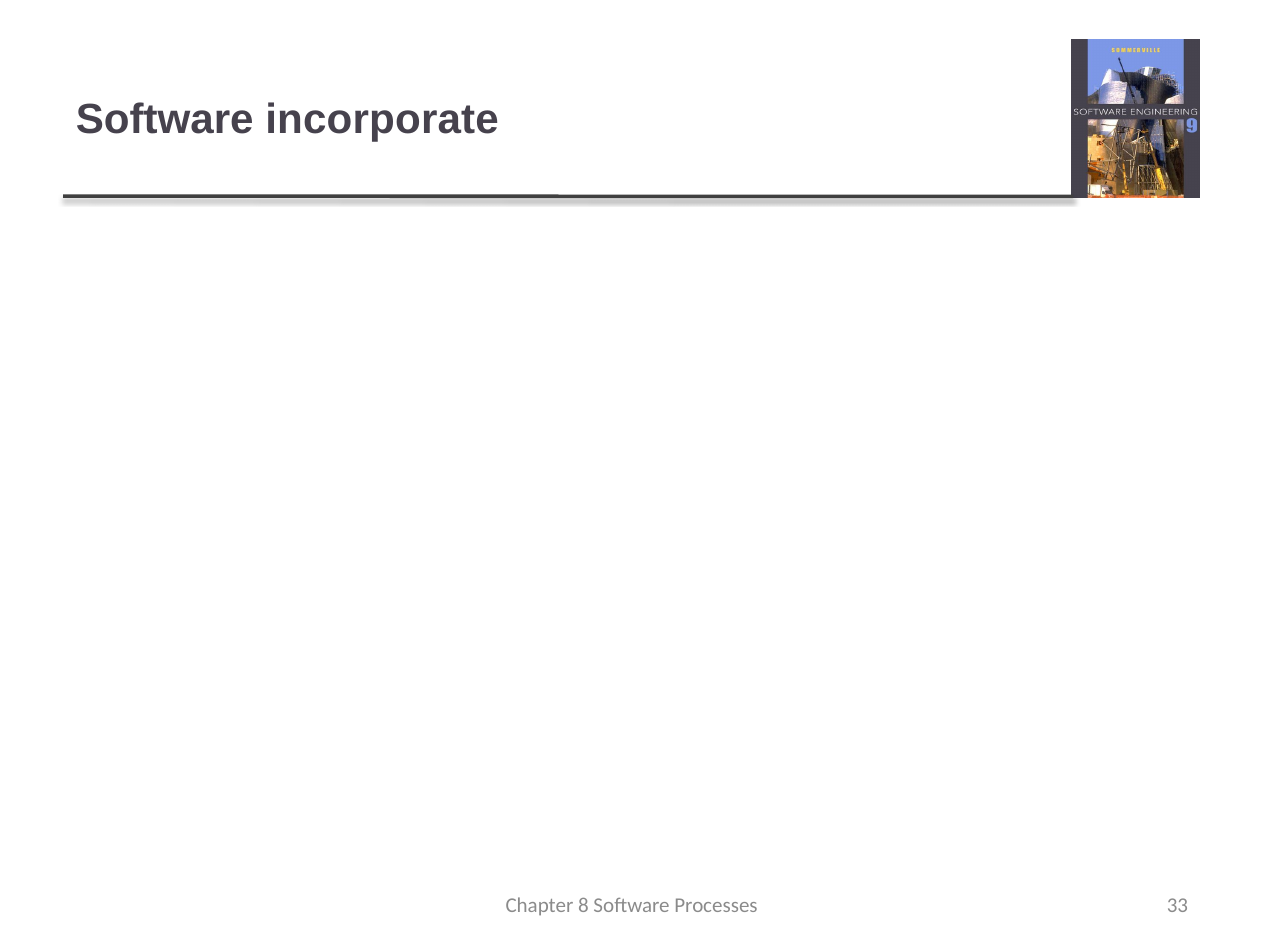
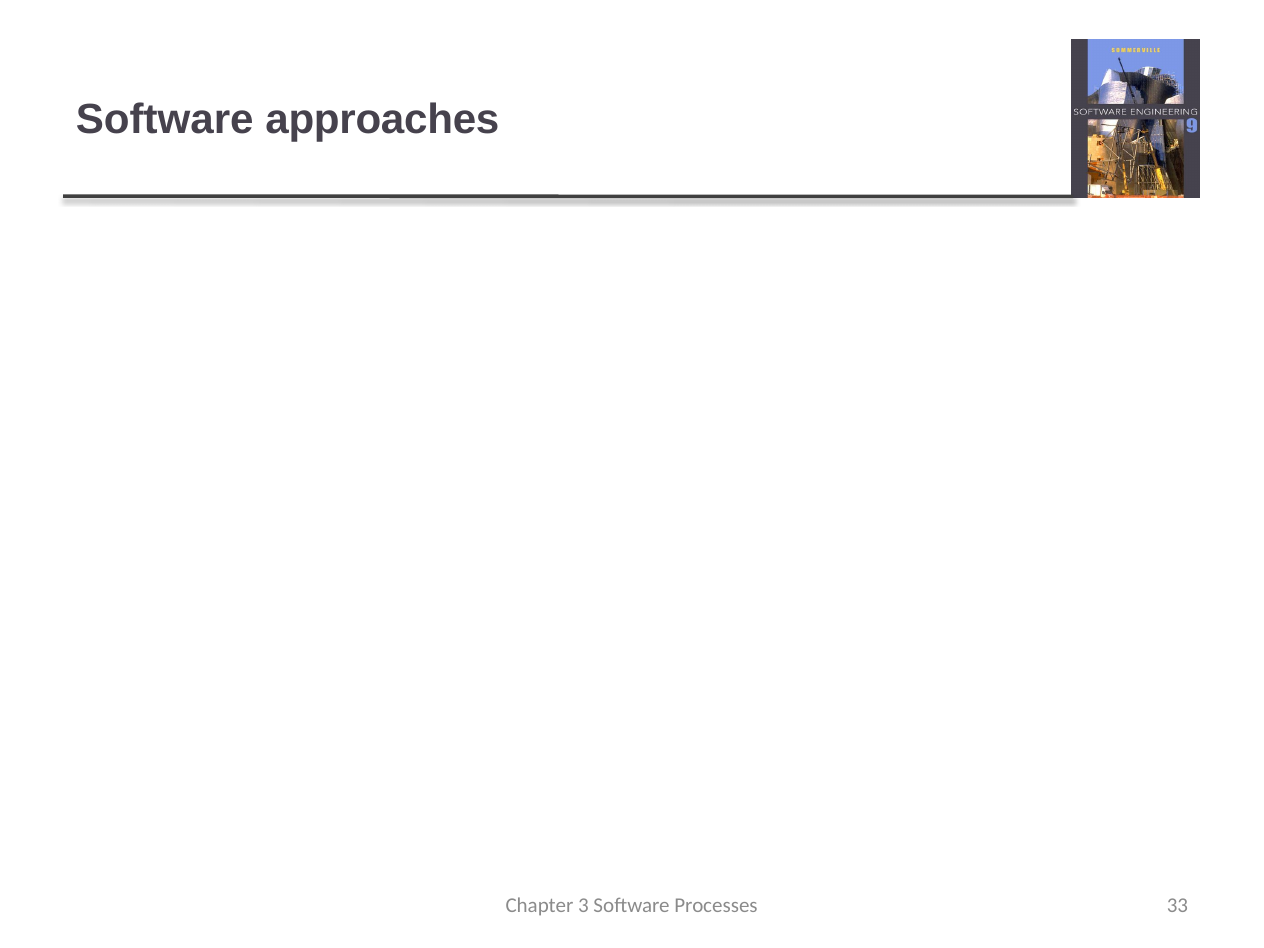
incorporate: incorporate -> approaches
8: 8 -> 3
